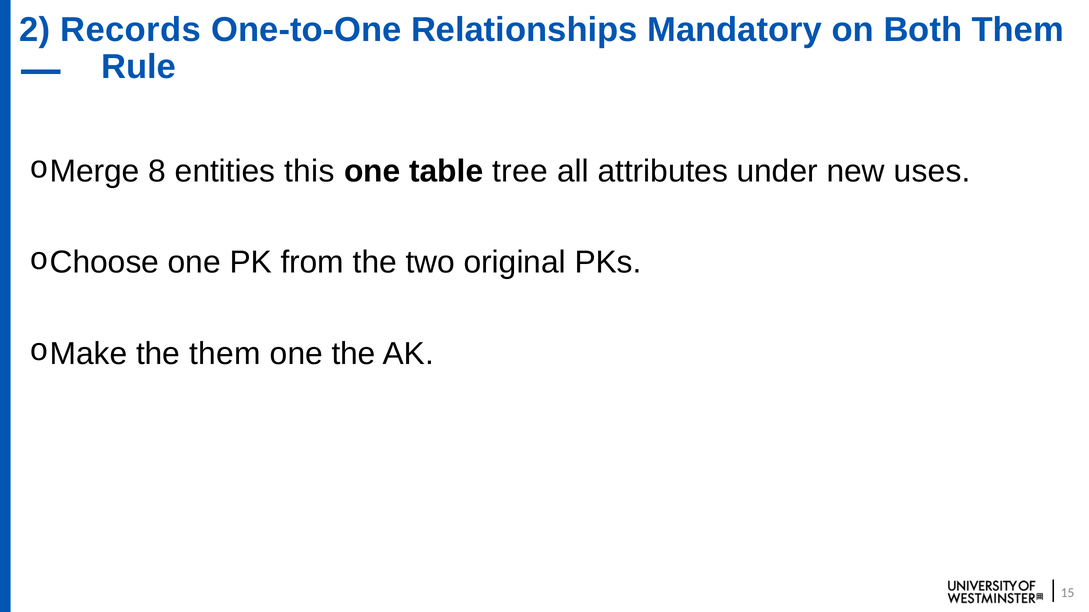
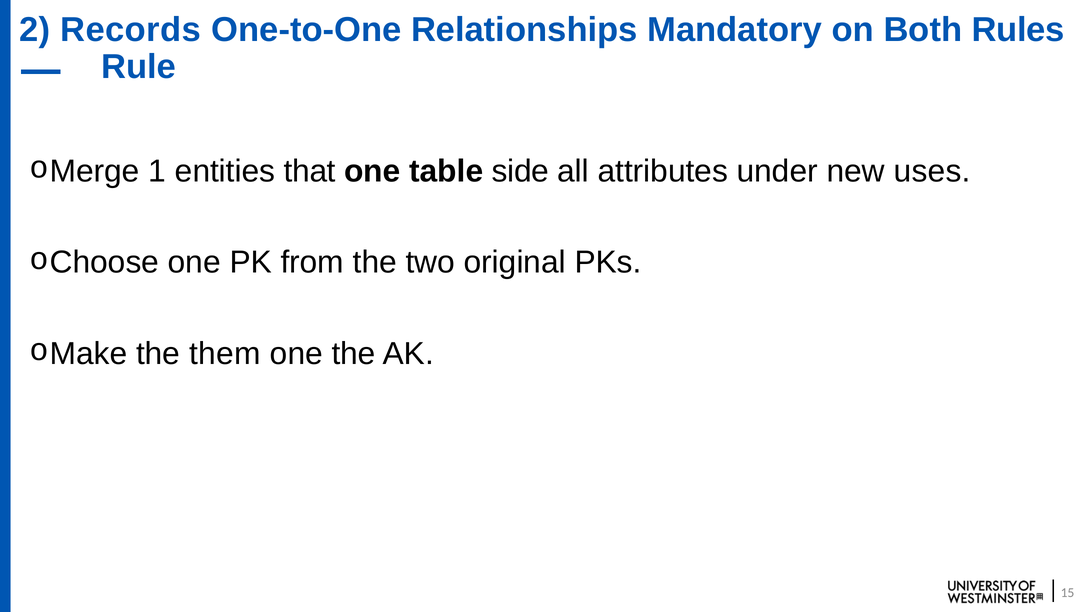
Both Them: Them -> Rules
8: 8 -> 1
this: this -> that
tree: tree -> side
